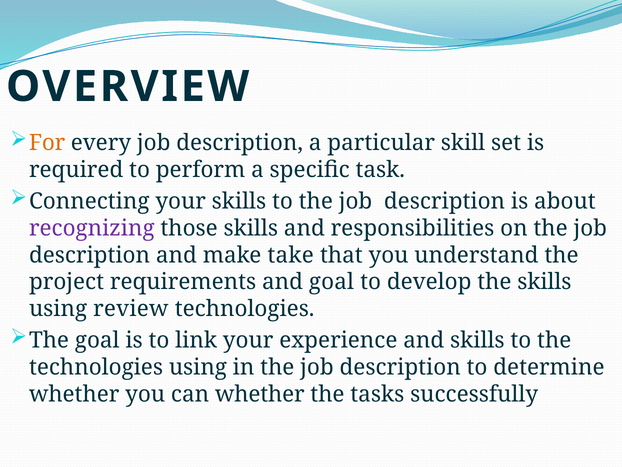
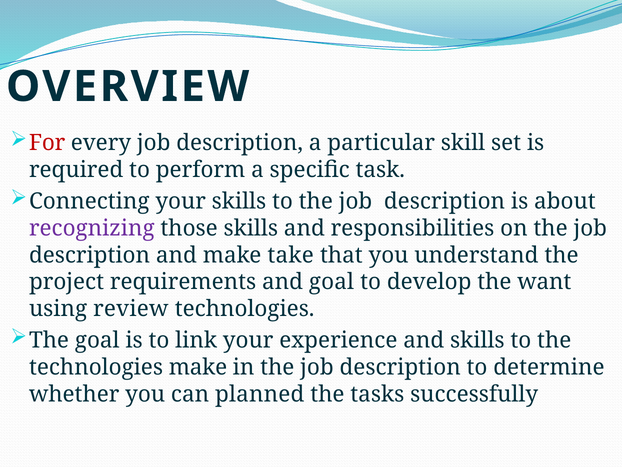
For colour: orange -> red
the skills: skills -> want
technologies using: using -> make
can whether: whether -> planned
